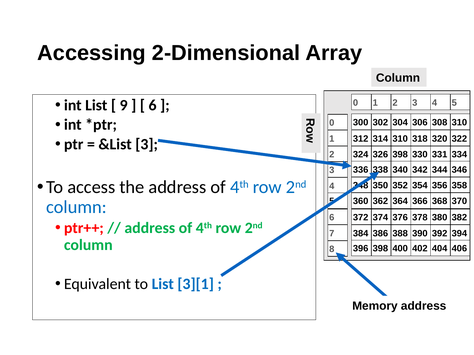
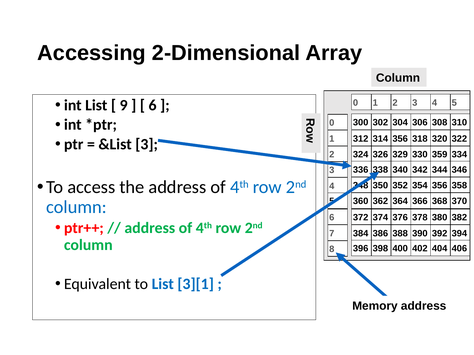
314 310: 310 -> 356
326 398: 398 -> 329
331: 331 -> 359
